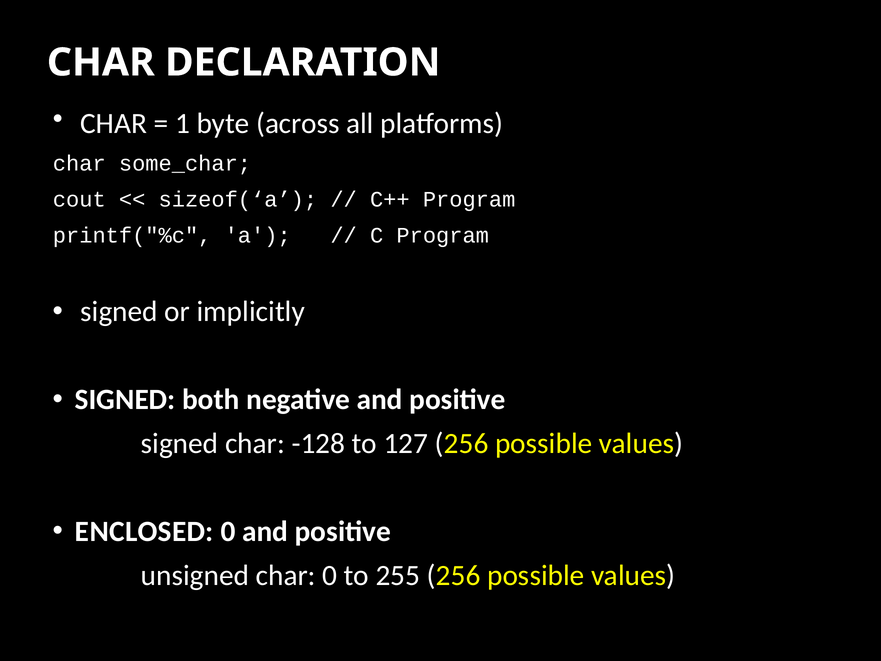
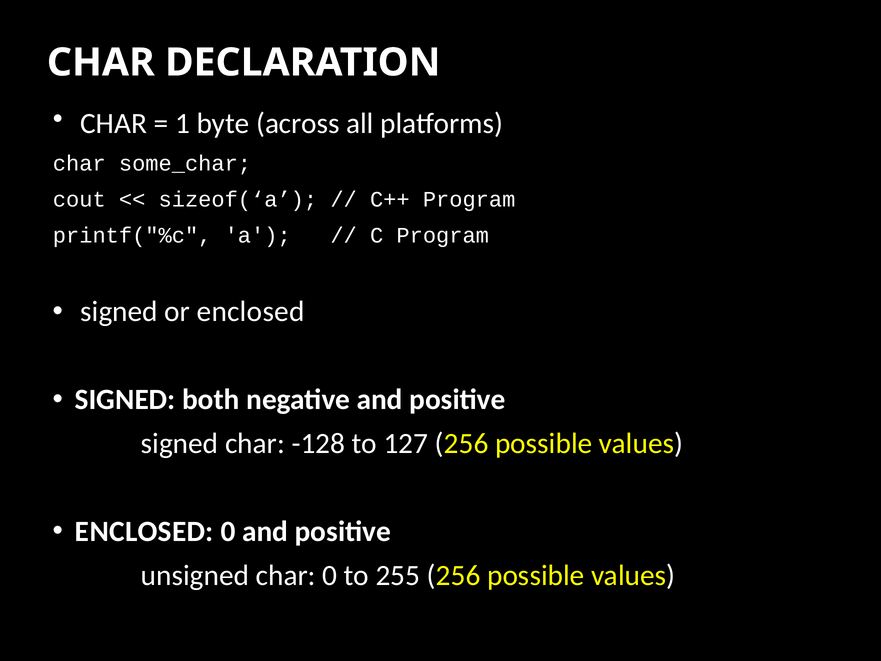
or implicitly: implicitly -> enclosed
